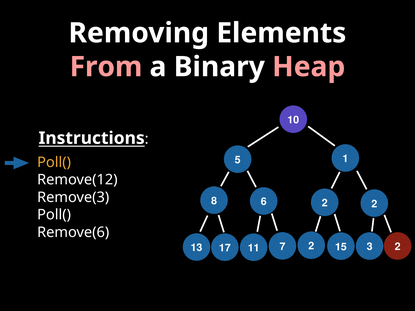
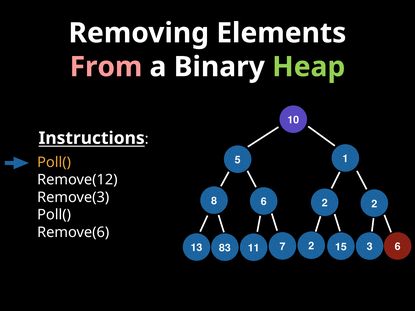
Heap colour: pink -> light green
3 2: 2 -> 6
17: 17 -> 83
